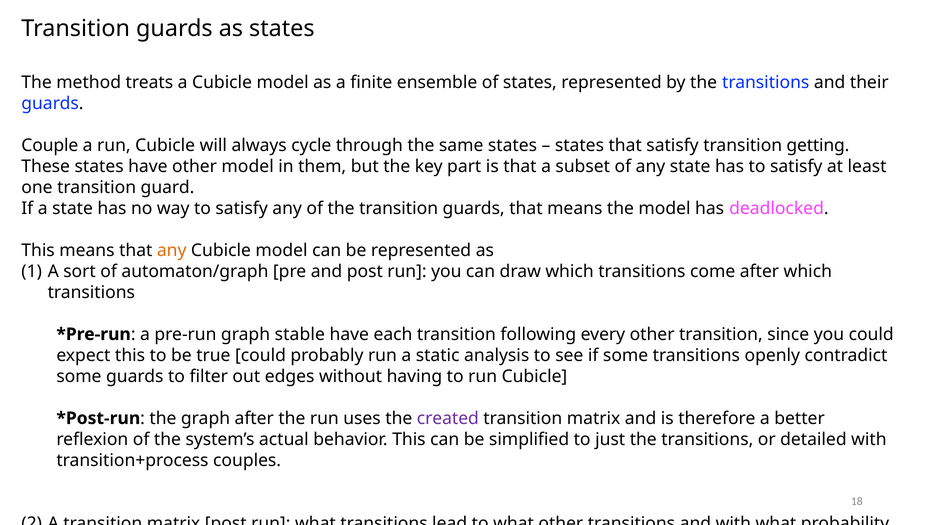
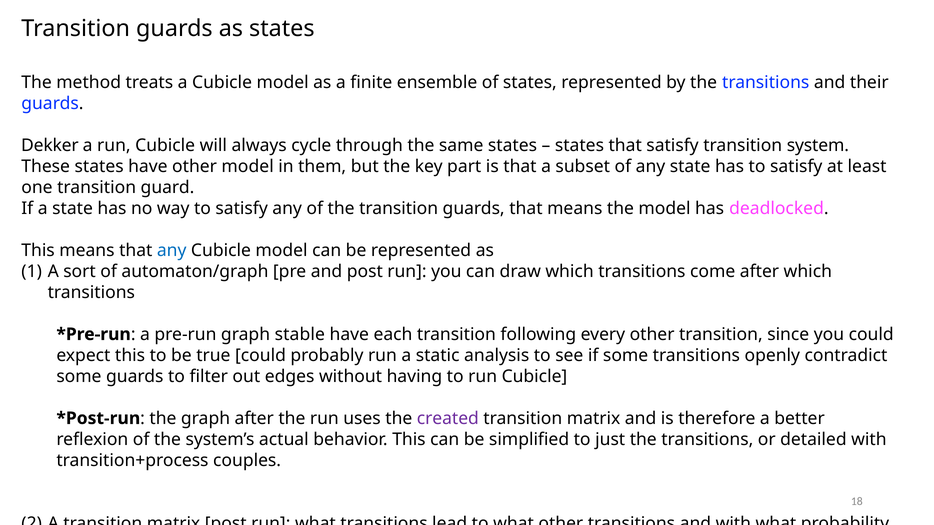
Couple: Couple -> Dekker
getting: getting -> system
any at (172, 250) colour: orange -> blue
